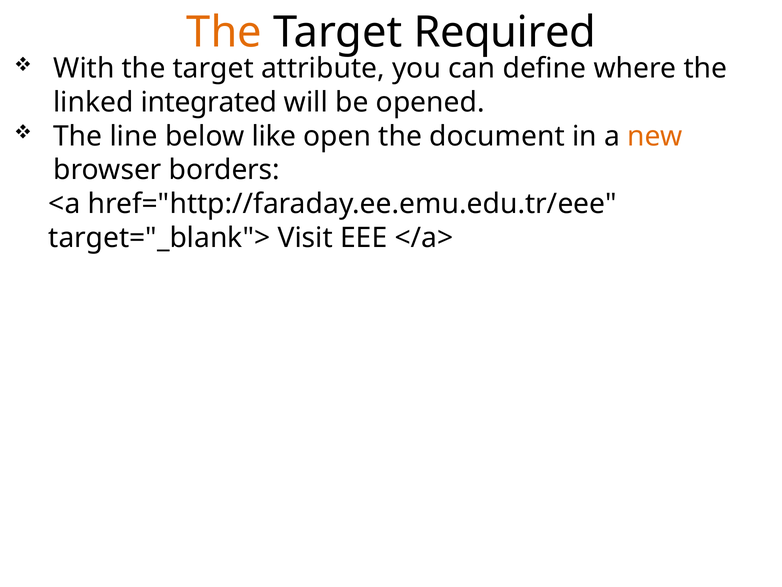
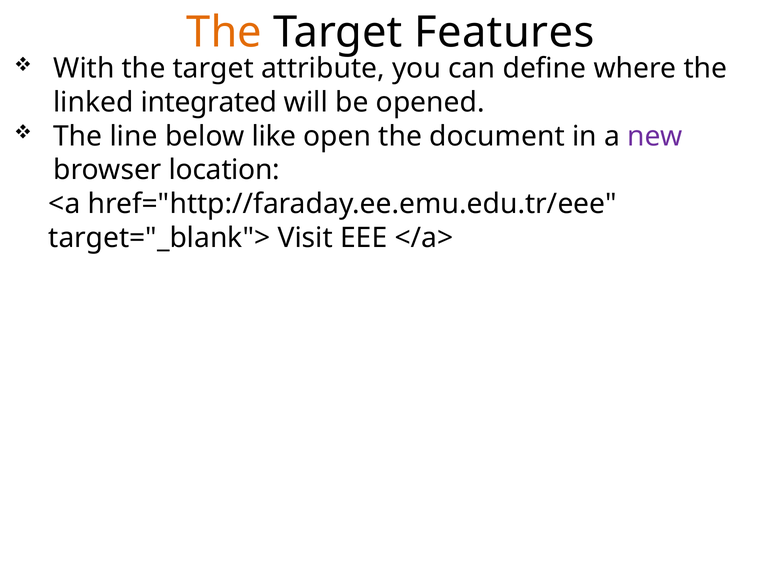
Required: Required -> Features
new colour: orange -> purple
borders: borders -> location
